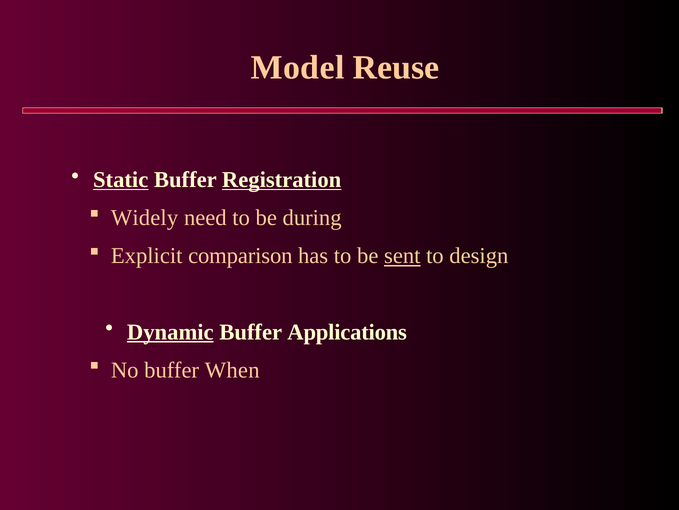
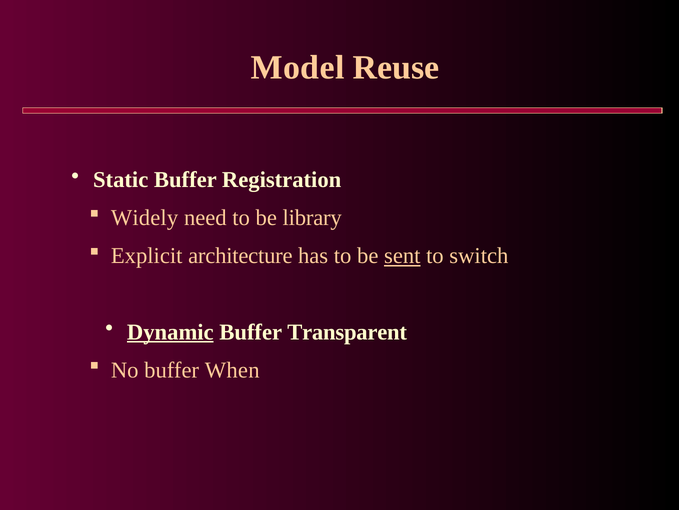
Static underline: present -> none
Registration underline: present -> none
during: during -> library
comparison: comparison -> architecture
design: design -> switch
Applications: Applications -> Transparent
